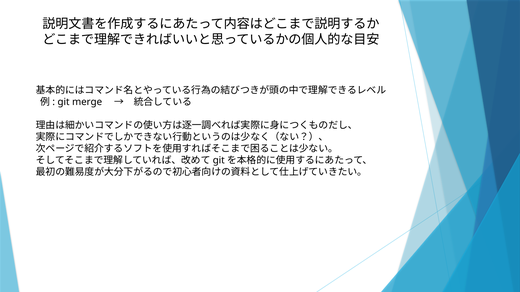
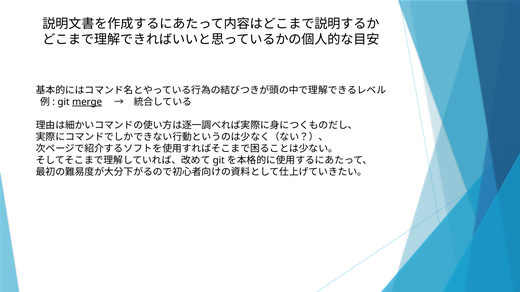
merge underline: none -> present
